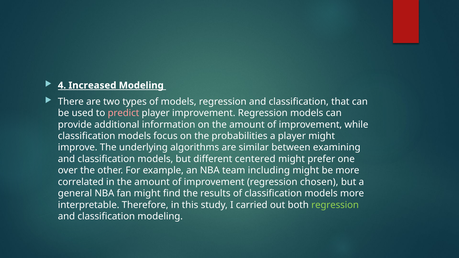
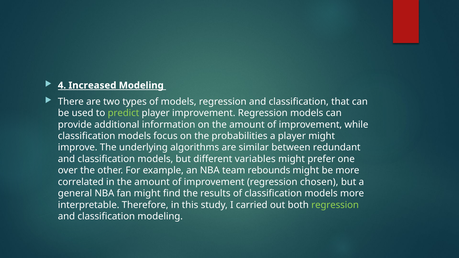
predict colour: pink -> light green
examining: examining -> redundant
centered: centered -> variables
including: including -> rebounds
